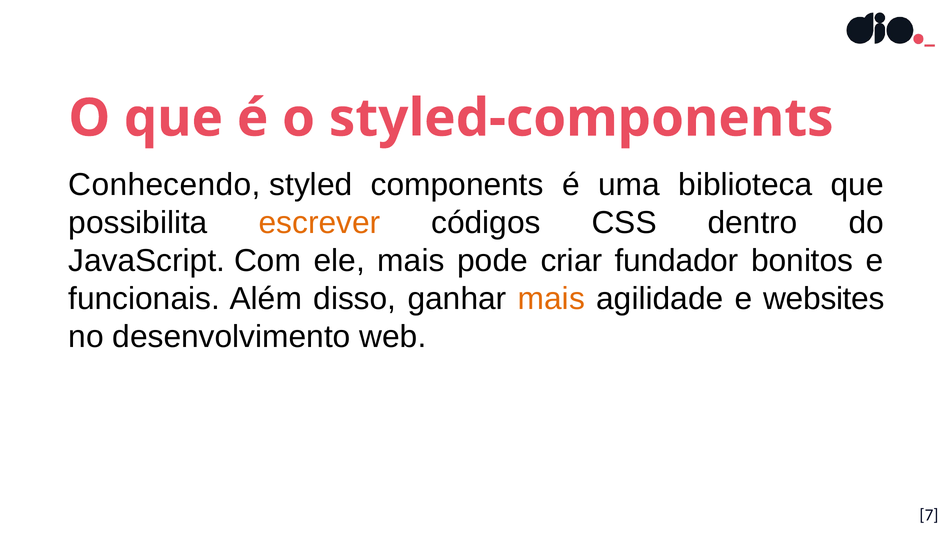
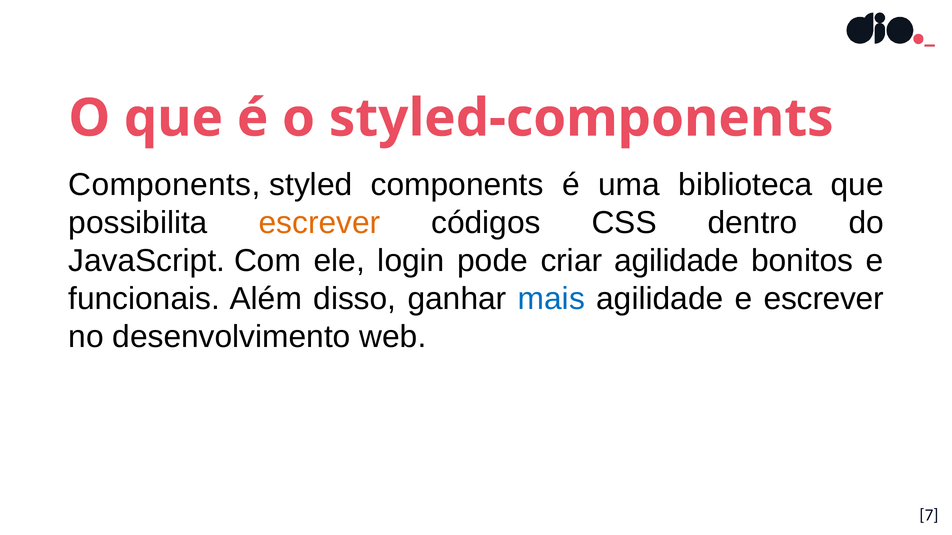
Conhecendo at (164, 185): Conhecendo -> Components
ele mais: mais -> login
criar fundador: fundador -> agilidade
mais at (551, 299) colour: orange -> blue
e websites: websites -> escrever
